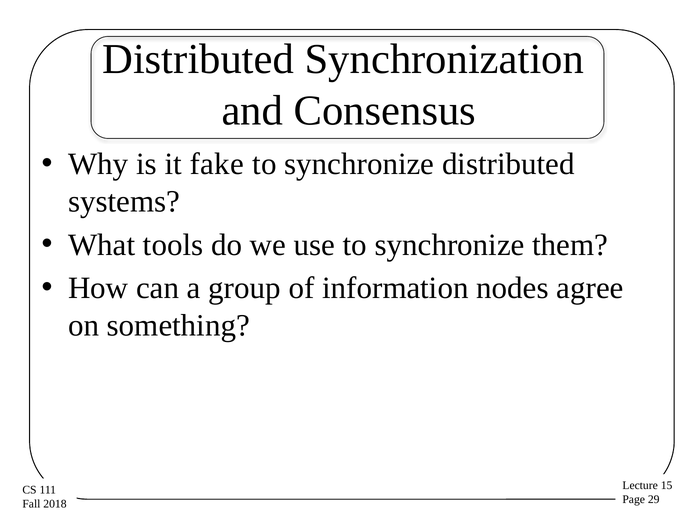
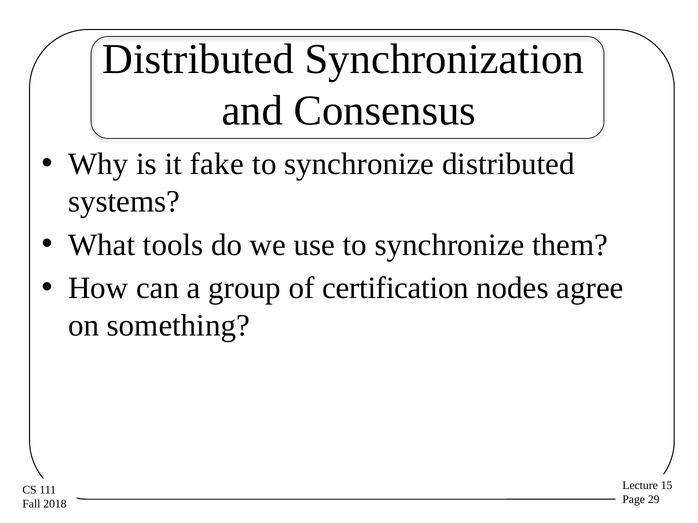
information: information -> certification
